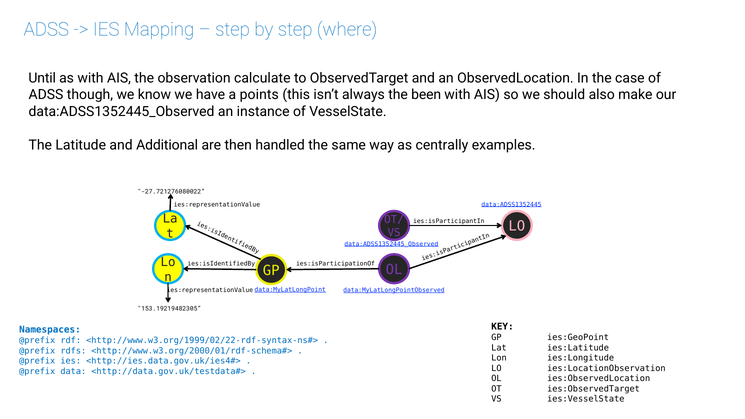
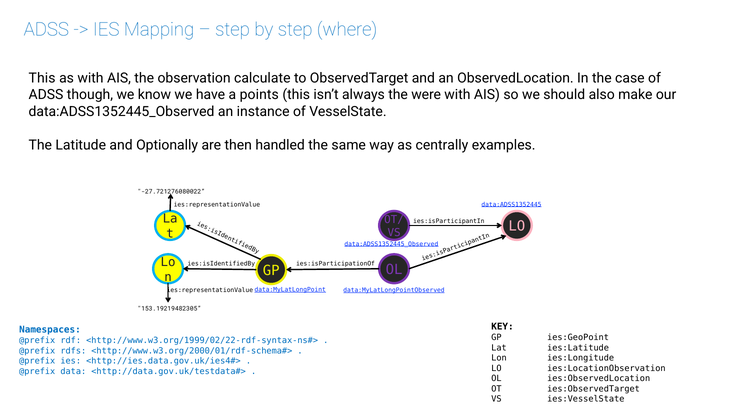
Until at (42, 78): Until -> This
been: been -> were
Additional: Additional -> Optionally
